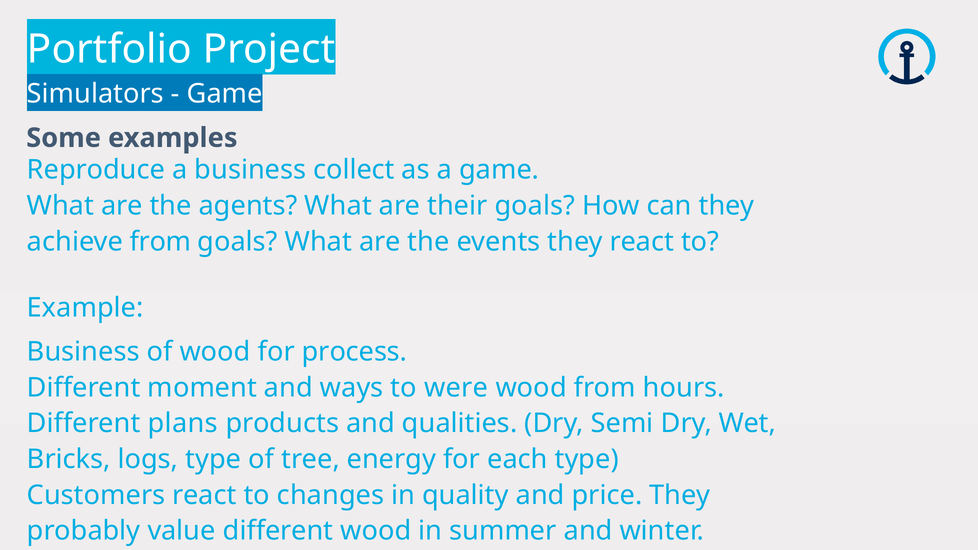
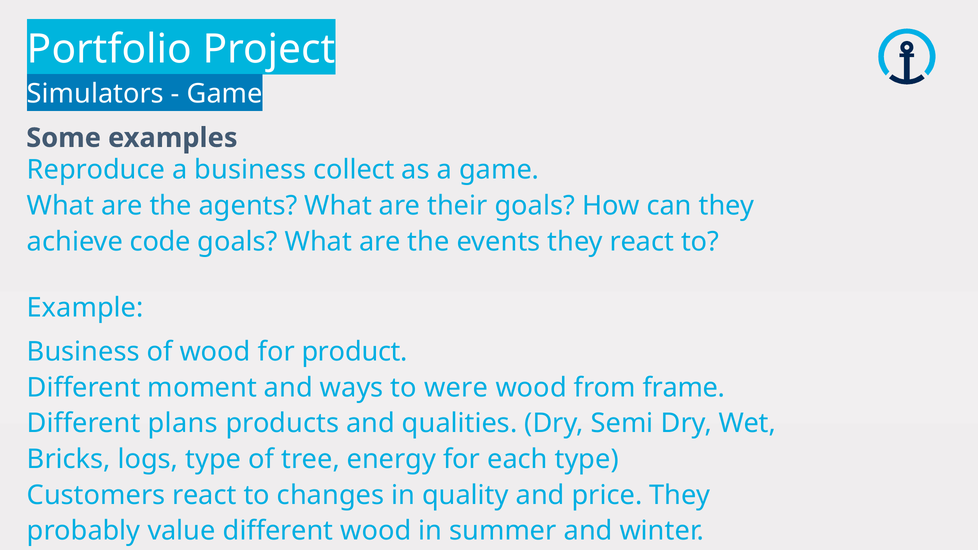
achieve from: from -> code
process: process -> product
hours: hours -> frame
